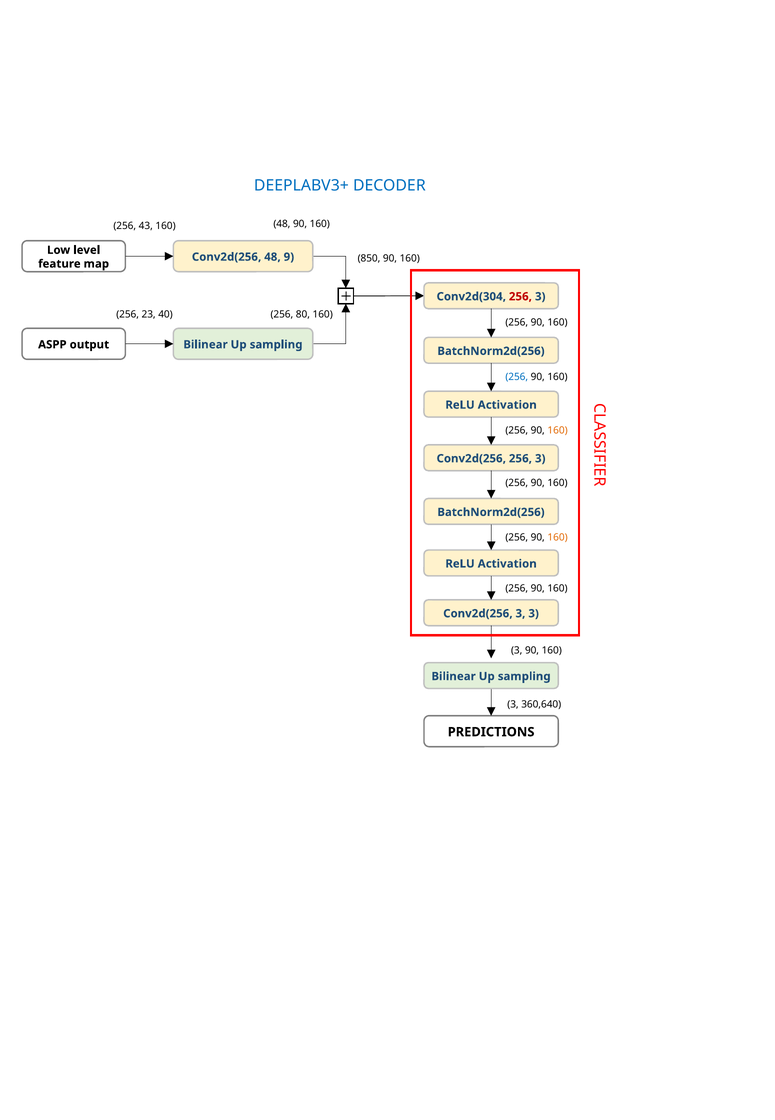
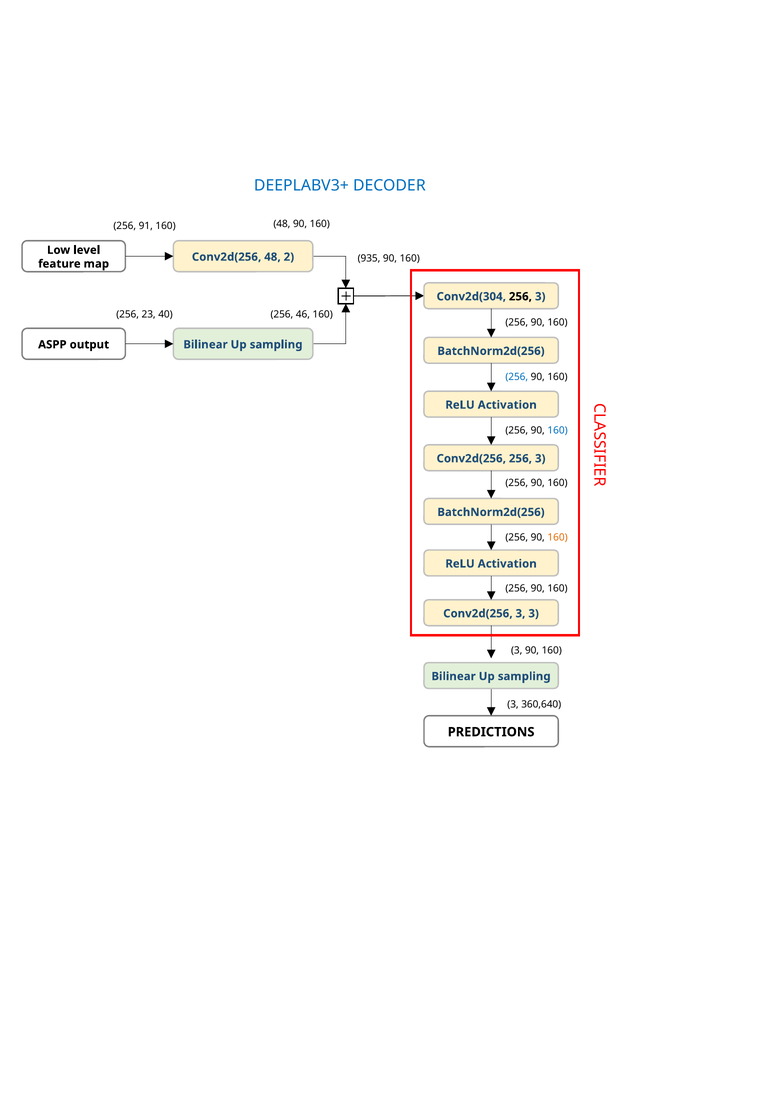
43: 43 -> 91
9: 9 -> 2
850: 850 -> 935
256 at (520, 296) colour: red -> black
80: 80 -> 46
160 at (558, 430) colour: orange -> blue
